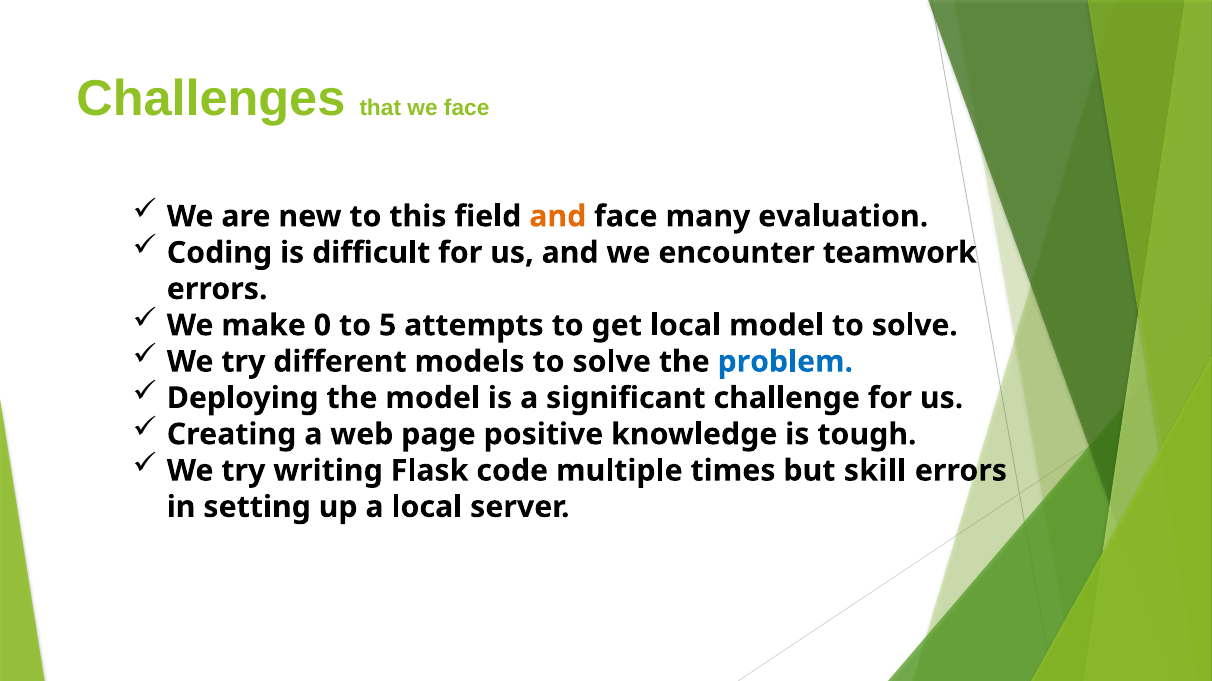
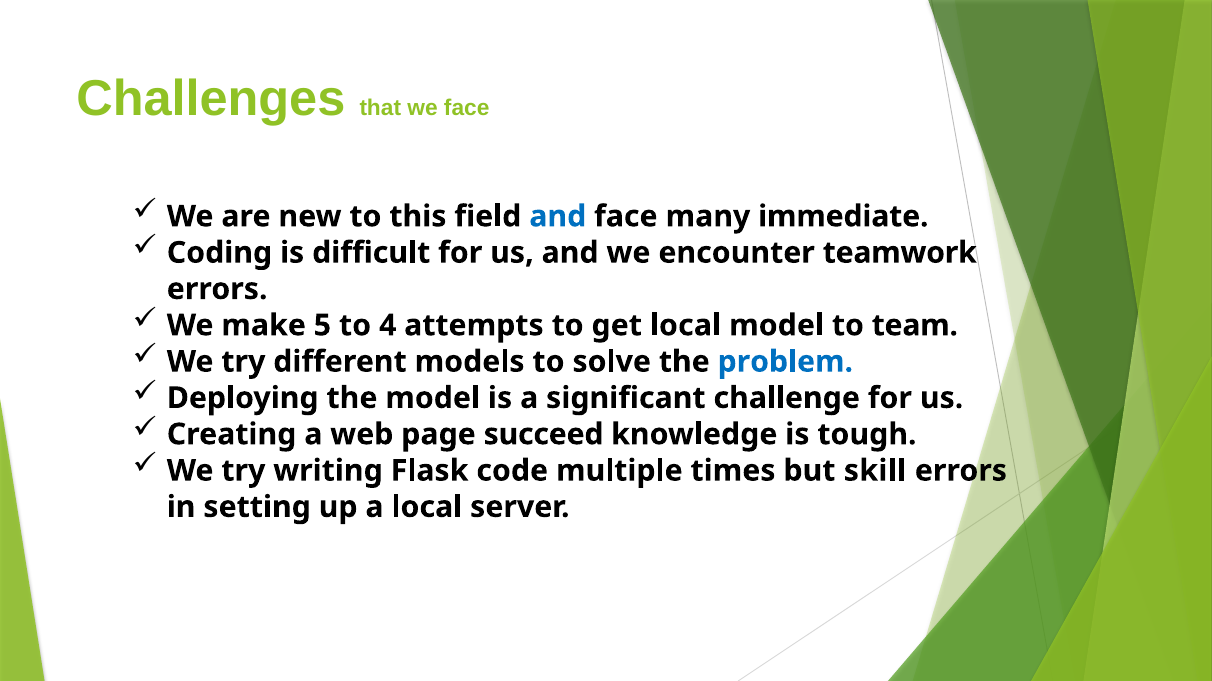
and at (558, 217) colour: orange -> blue
evaluation: evaluation -> immediate
0: 0 -> 5
5: 5 -> 4
model to solve: solve -> team
positive: positive -> succeed
